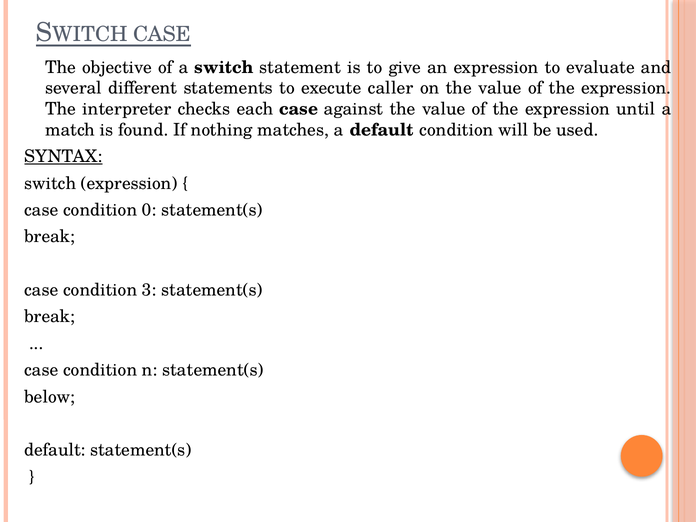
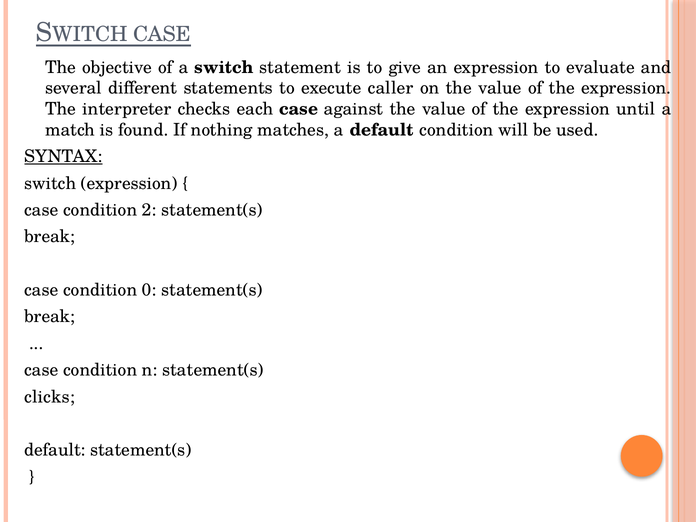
0: 0 -> 2
3: 3 -> 0
below: below -> clicks
